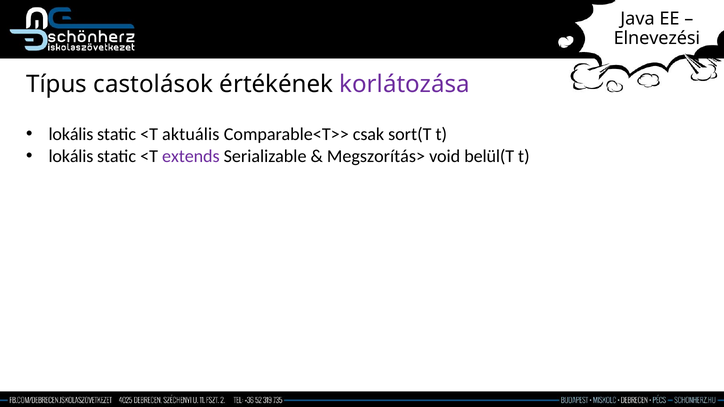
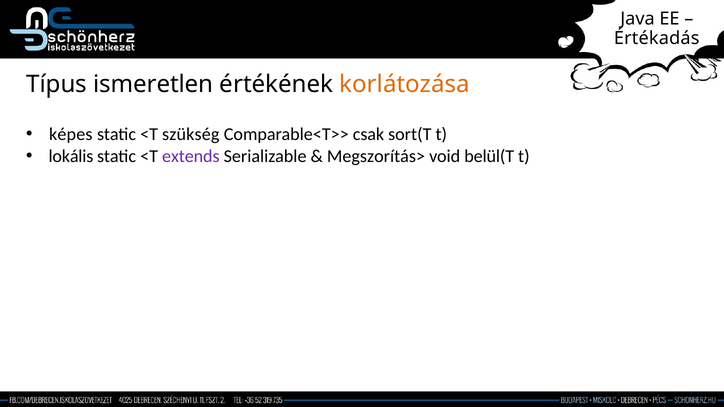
Elnevezési: Elnevezési -> Értékadás
castolások: castolások -> ismeretlen
korlátozása colour: purple -> orange
lokális at (71, 134): lokális -> képes
aktuális: aktuális -> szükség
